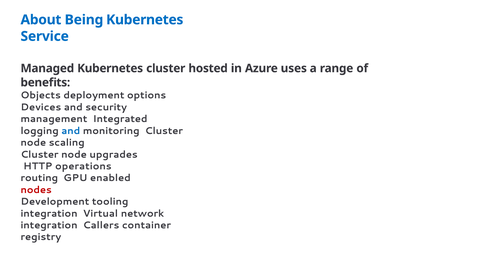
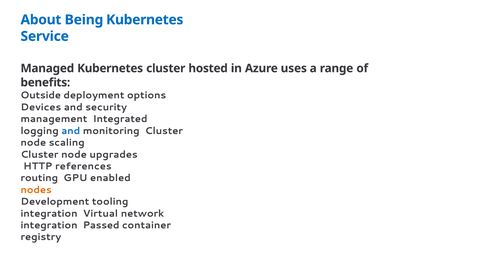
Objects: Objects -> Outside
operations: operations -> references
nodes colour: red -> orange
Callers: Callers -> Passed
